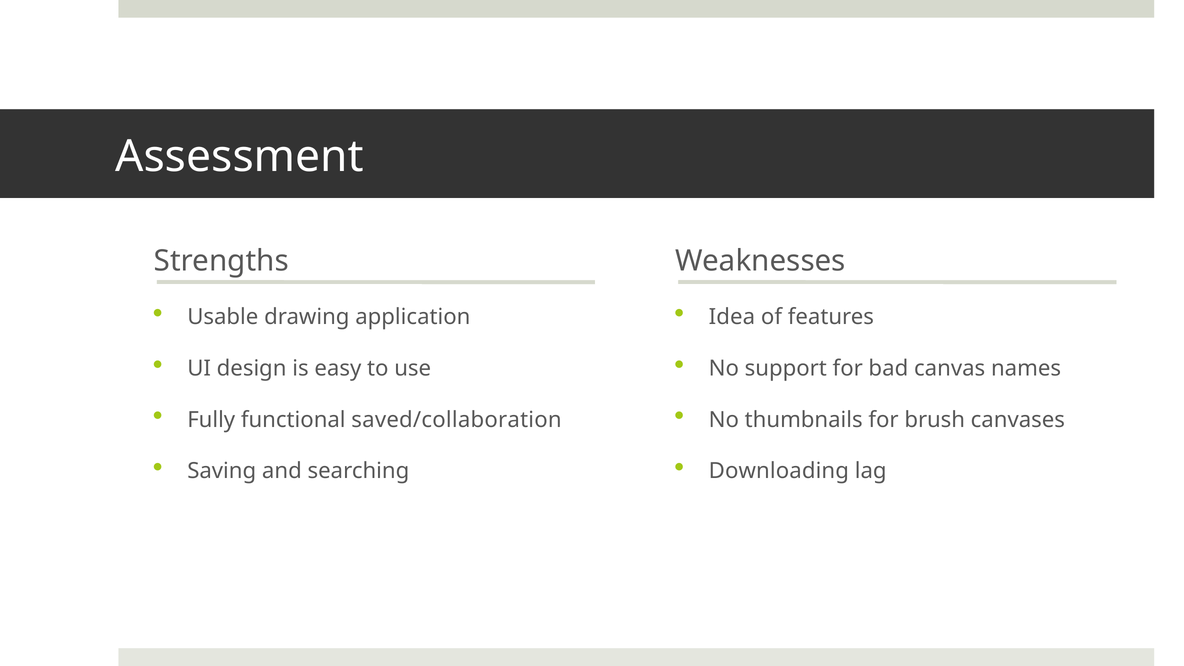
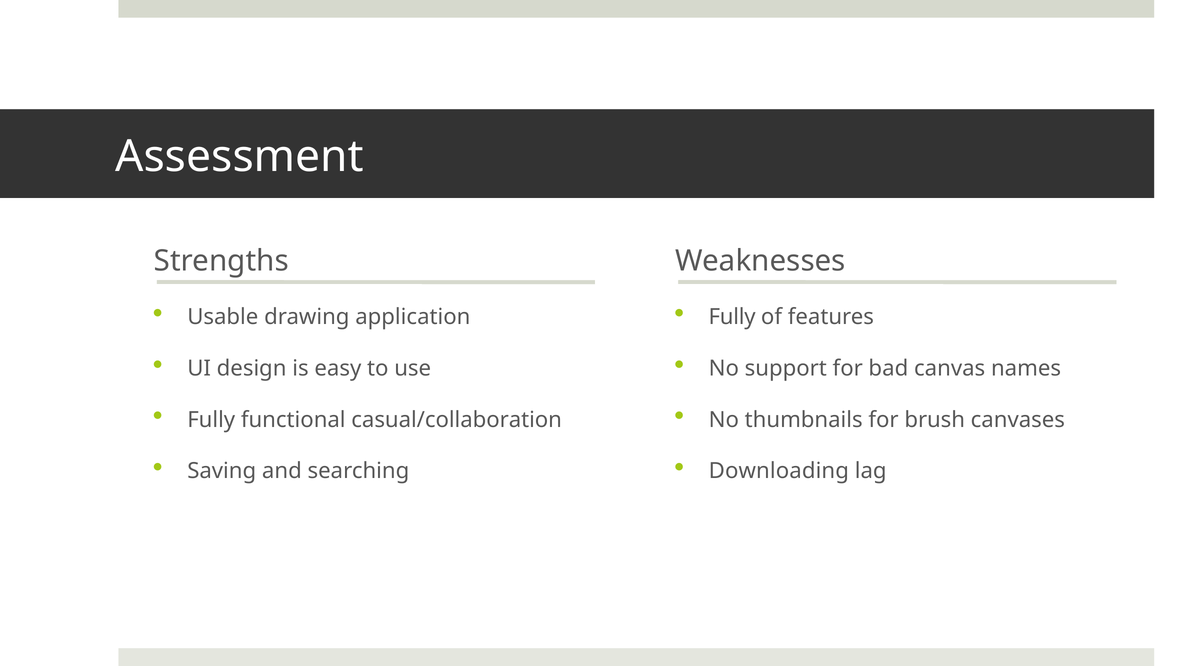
Idea at (732, 317): Idea -> Fully
saved/collaboration: saved/collaboration -> casual/collaboration
